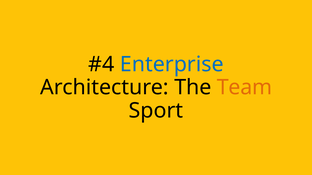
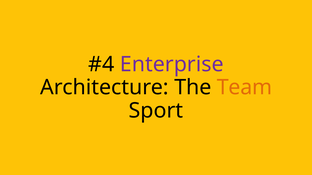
Enterprise colour: blue -> purple
